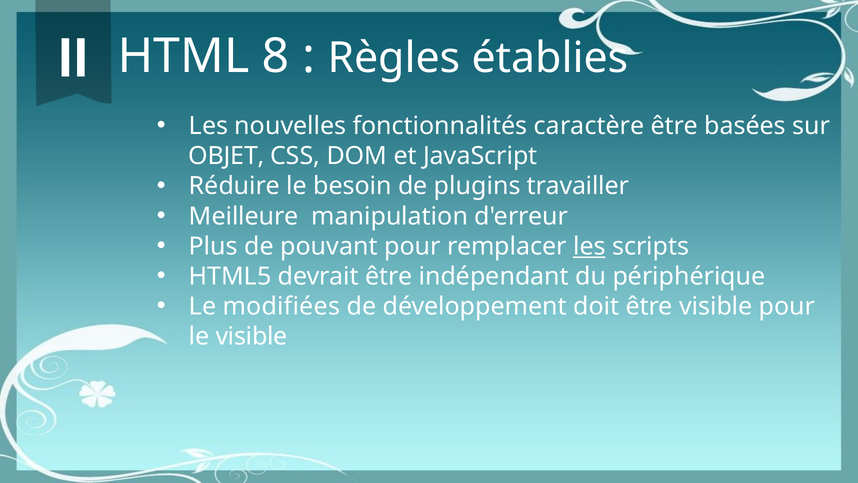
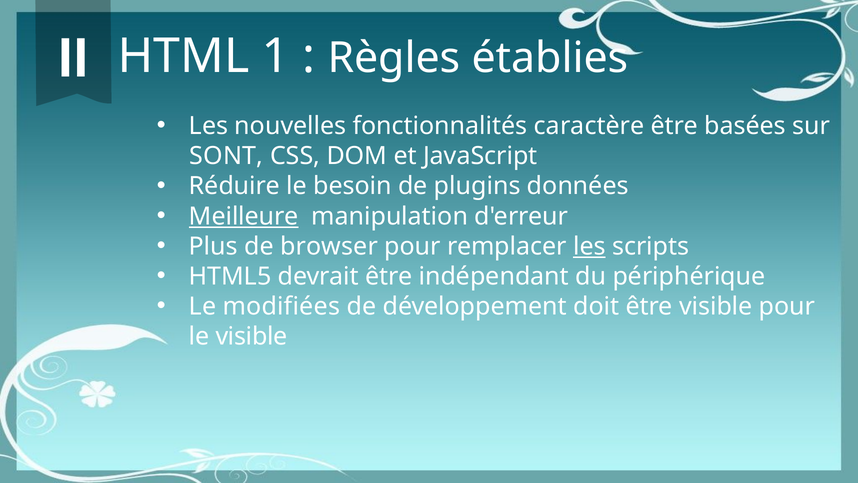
8: 8 -> 1
OBJET: OBJET -> SONT
travailler: travailler -> données
Meilleure underline: none -> present
pouvant: pouvant -> browser
